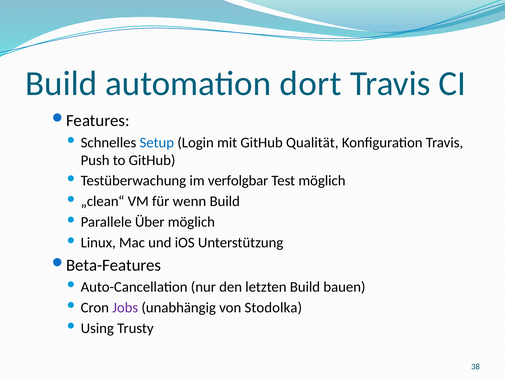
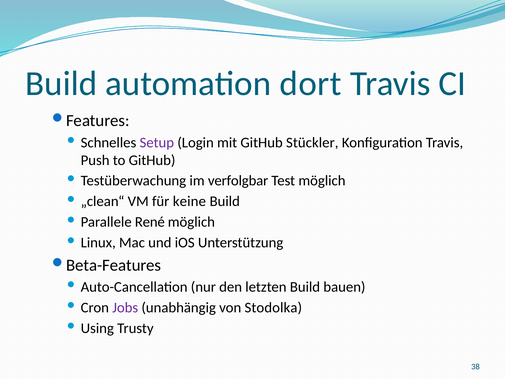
Setup colour: blue -> purple
Qualität: Qualität -> Stückler
wenn: wenn -> keine
Über: Über -> René
